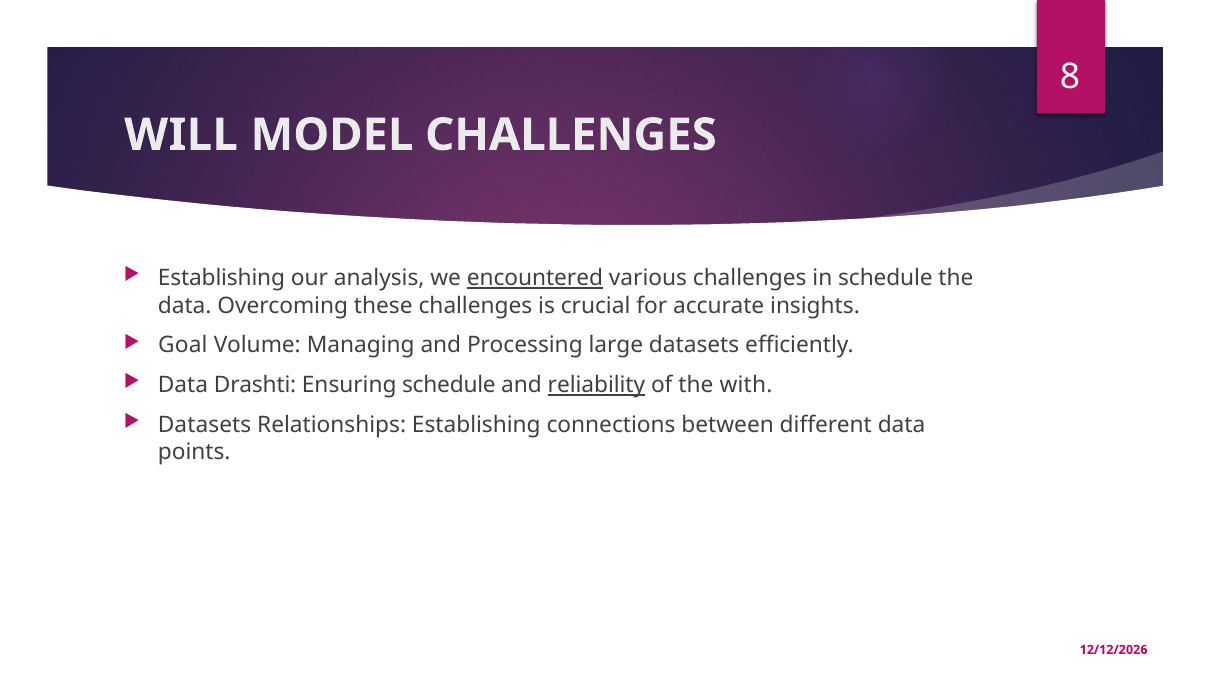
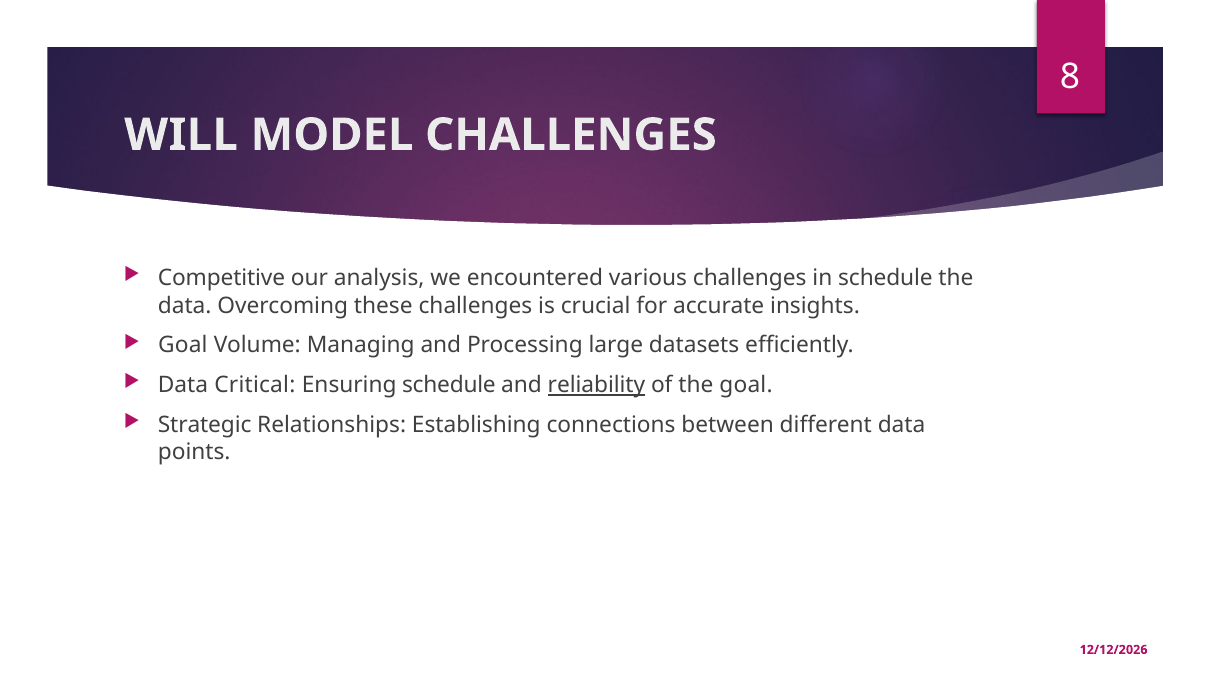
Establishing at (221, 278): Establishing -> Competitive
encountered underline: present -> none
Drashti: Drashti -> Critical
the with: with -> goal
Datasets at (205, 425): Datasets -> Strategic
